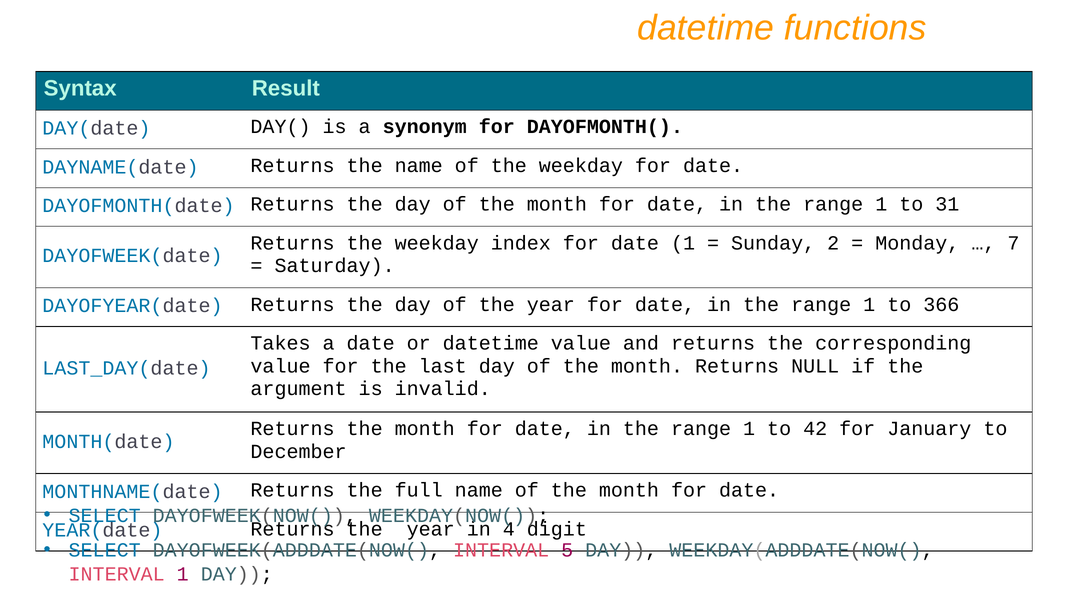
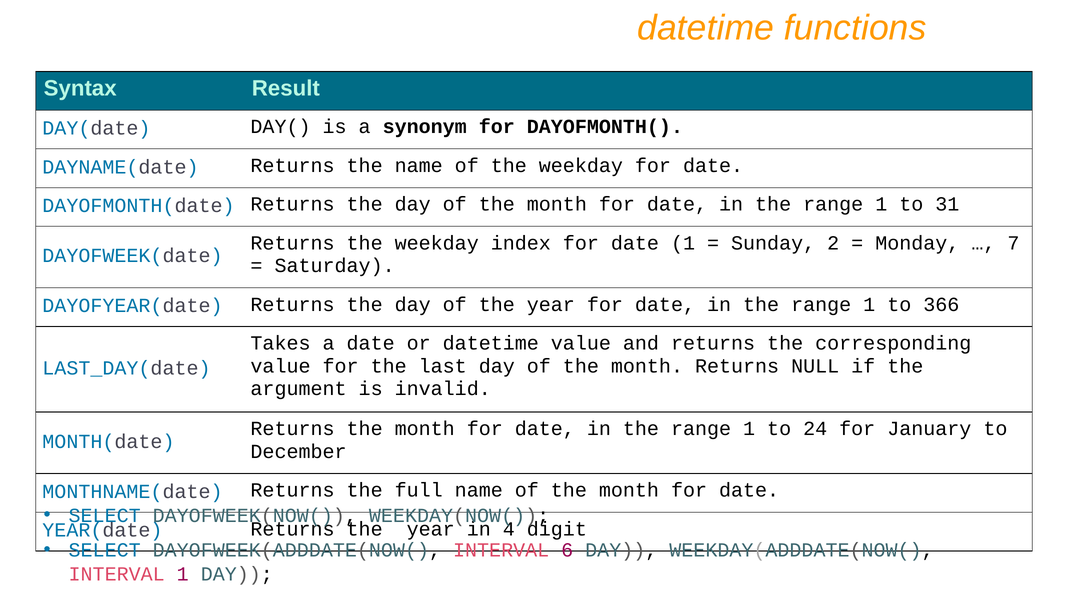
42: 42 -> 24
5: 5 -> 6
